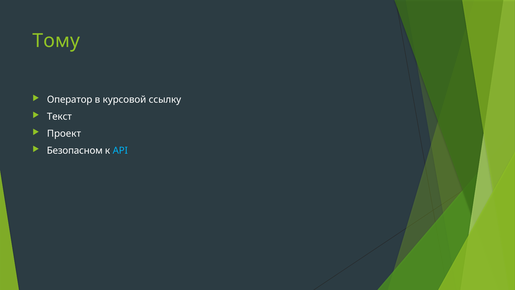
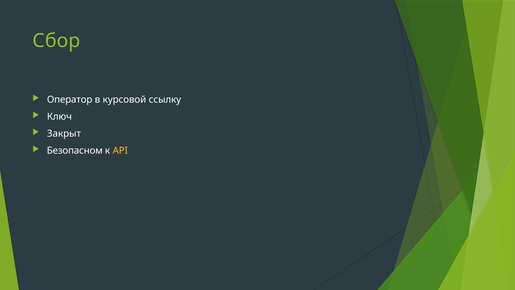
Тому: Тому -> Сбор
Текст: Текст -> Ключ
Проект: Проект -> Закрыт
API colour: light blue -> yellow
